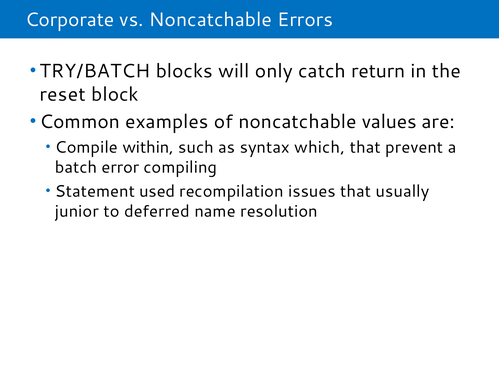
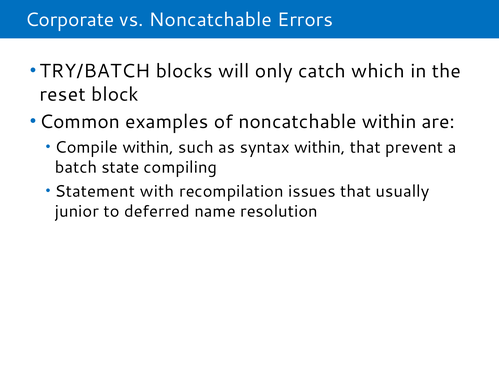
return: return -> which
noncatchable values: values -> within
syntax which: which -> within
error: error -> state
used: used -> with
